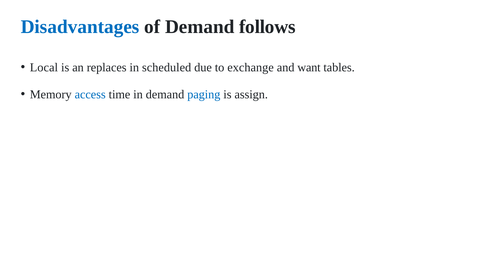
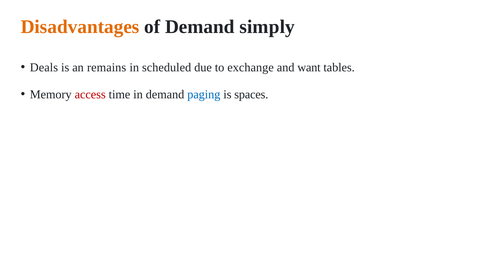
Disadvantages colour: blue -> orange
follows: follows -> simply
Local: Local -> Deals
replaces: replaces -> remains
access colour: blue -> red
assign: assign -> spaces
